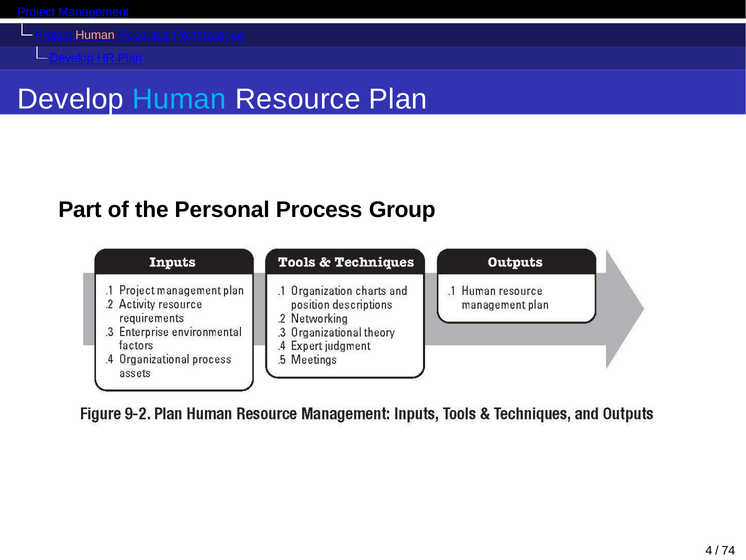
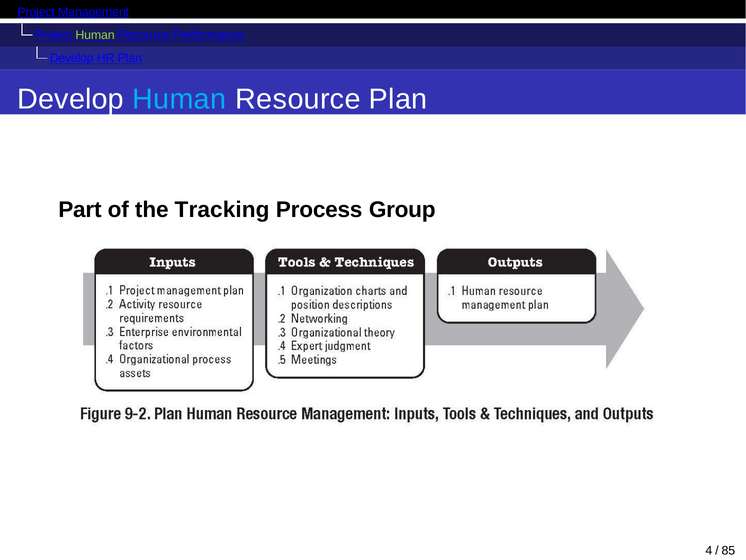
Human at (95, 35) colour: pink -> light green
Personal: Personal -> Tracking
74: 74 -> 85
